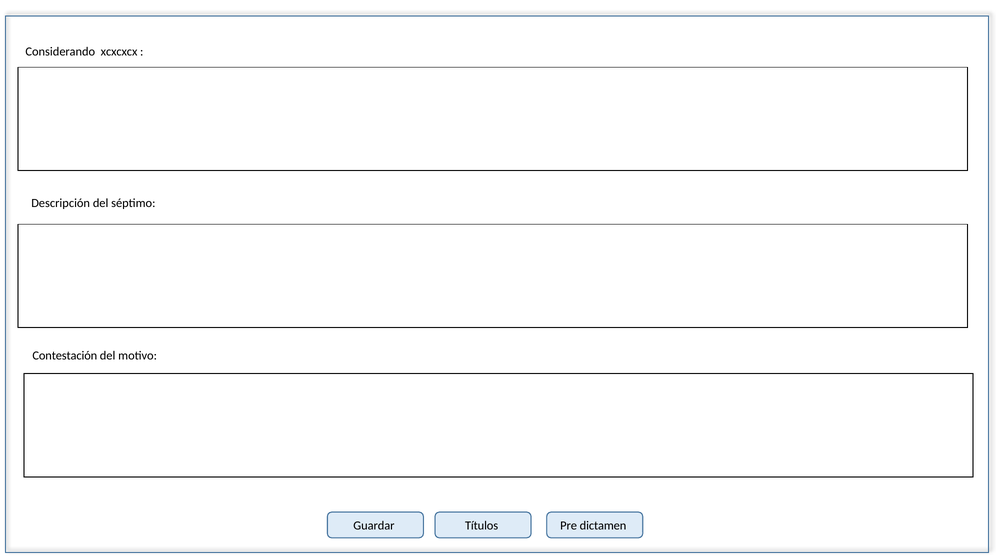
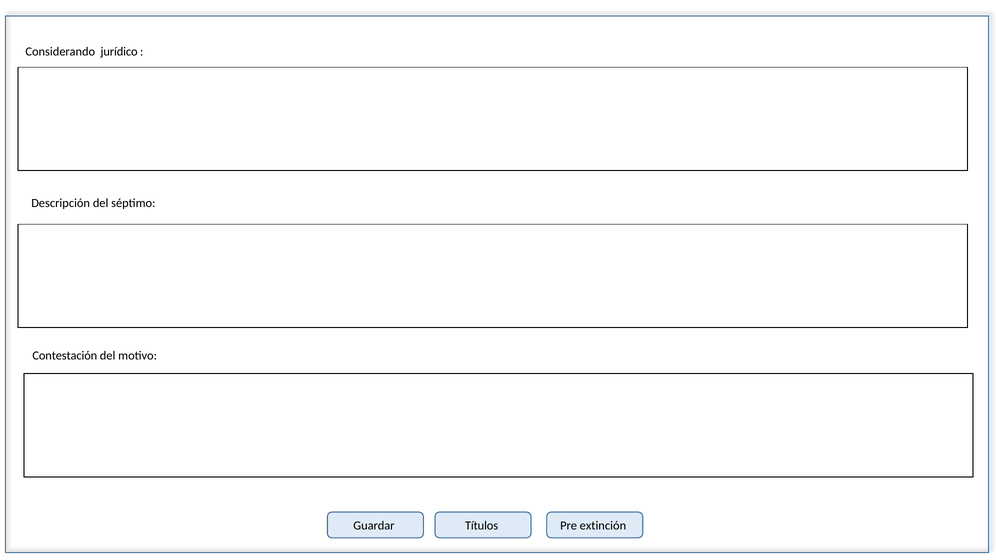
xcxcxcx: xcxcxcx -> jurídico
dictamen: dictamen -> extinción
